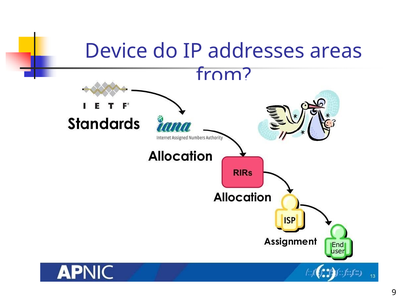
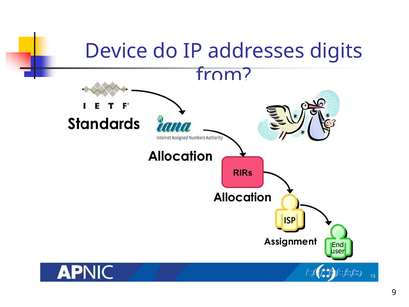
areas: areas -> digits
